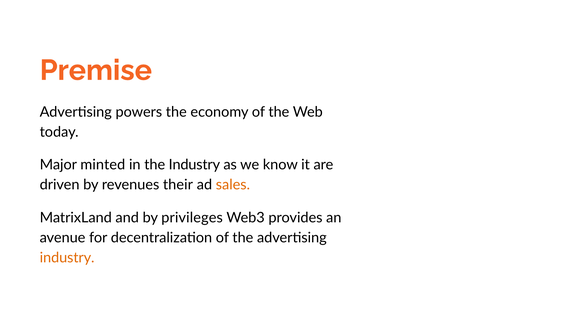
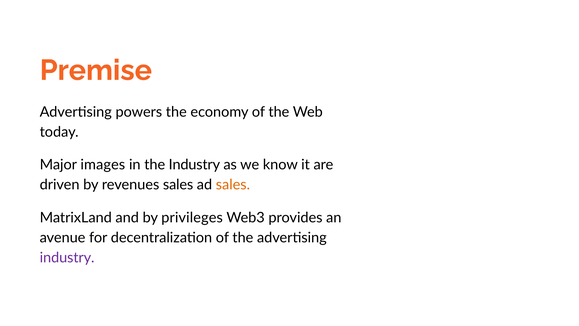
minted: minted -> images
revenues their: their -> sales
industry at (67, 257) colour: orange -> purple
